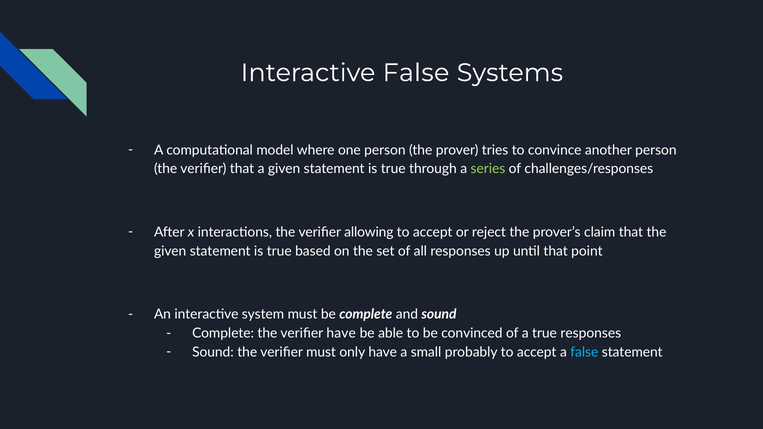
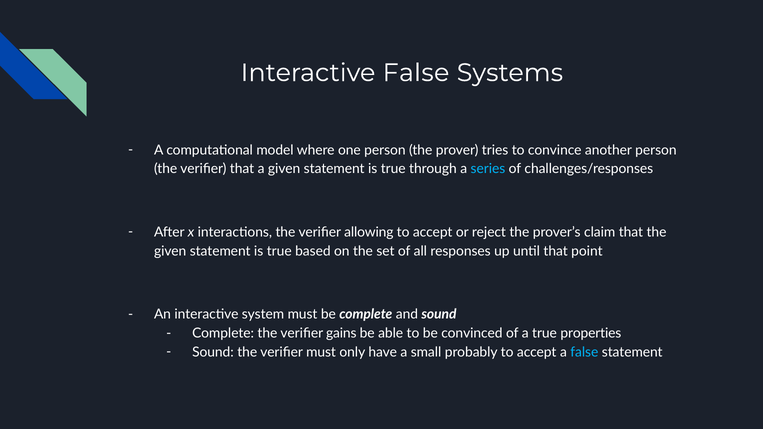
series colour: light green -> light blue
verifier have: have -> gains
true responses: responses -> properties
